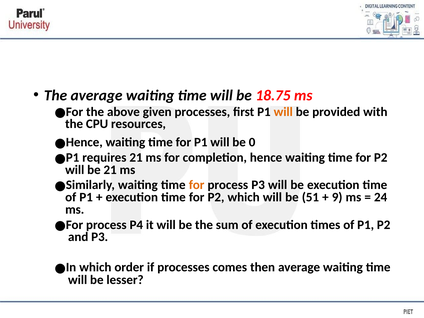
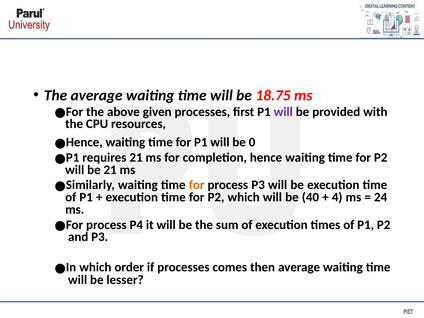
will at (283, 112) colour: orange -> purple
51: 51 -> 40
9: 9 -> 4
